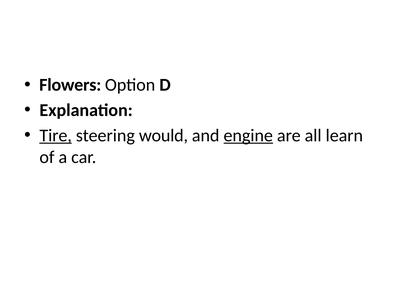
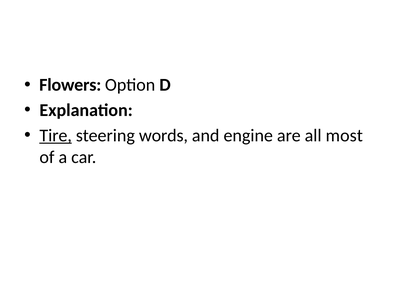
would: would -> words
engine underline: present -> none
learn: learn -> most
